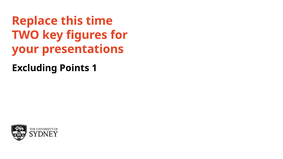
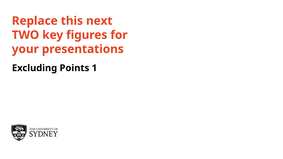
time: time -> next
